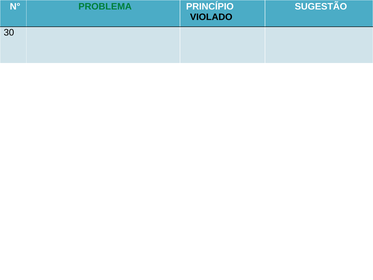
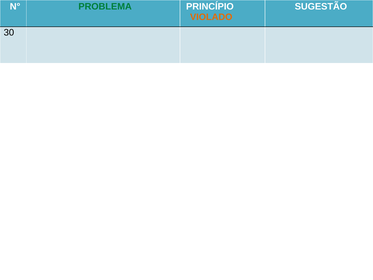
VIOLADO colour: black -> orange
